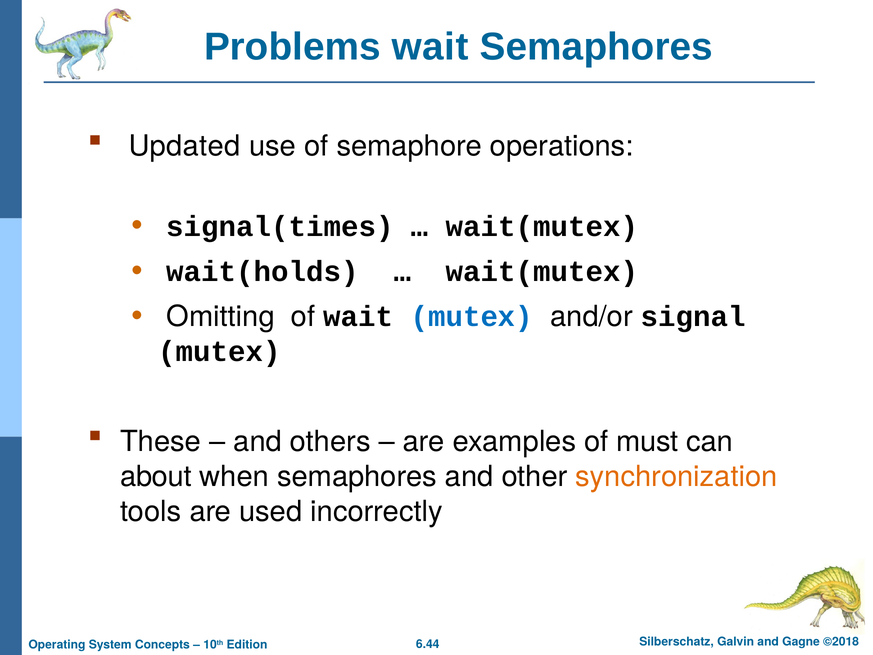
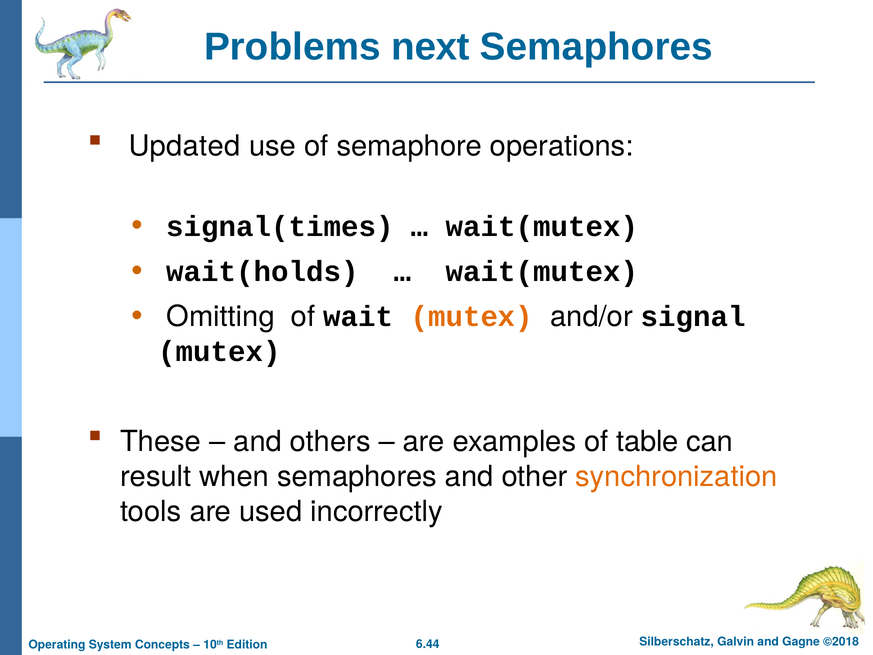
Problems wait: wait -> next
mutex at (472, 317) colour: blue -> orange
must: must -> table
about: about -> result
